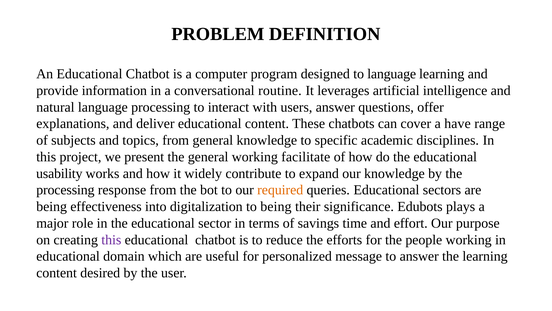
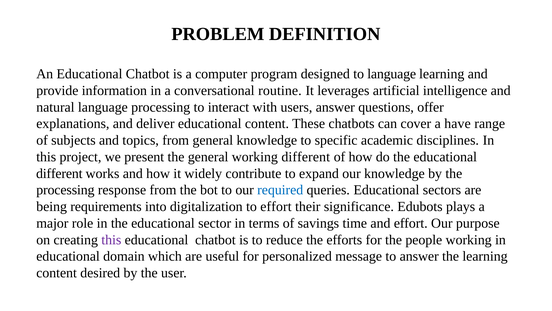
working facilitate: facilitate -> different
usability at (59, 173): usability -> different
required colour: orange -> blue
effectiveness: effectiveness -> requirements
to being: being -> effort
